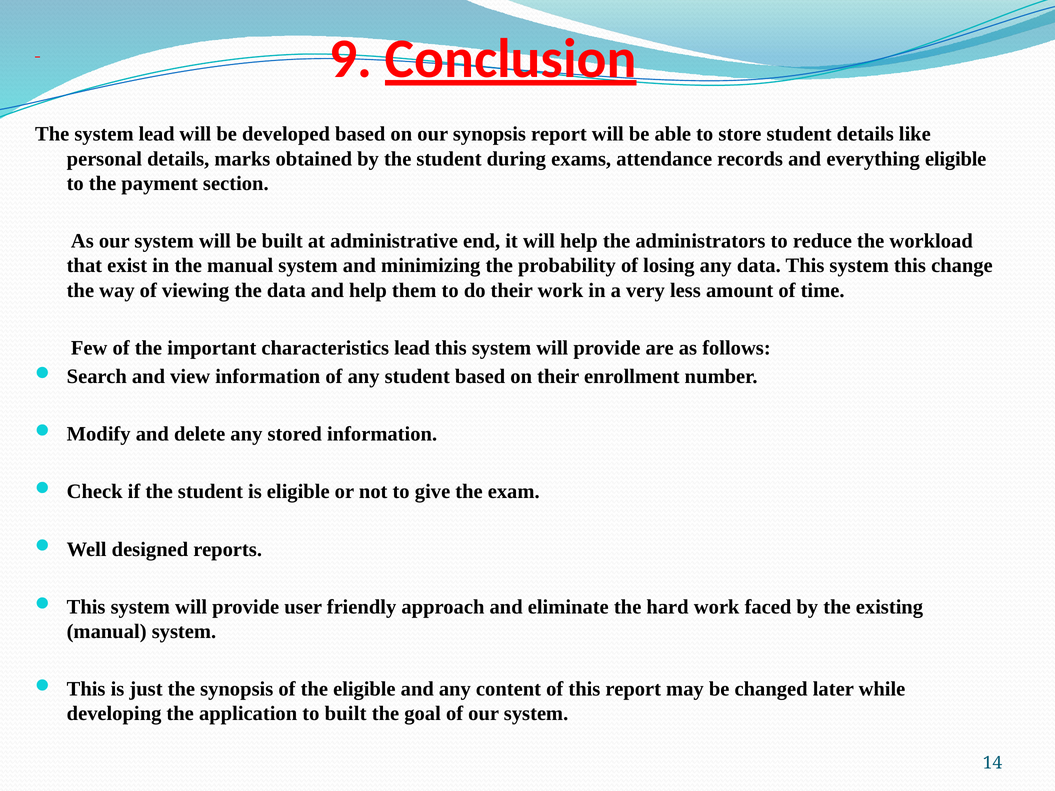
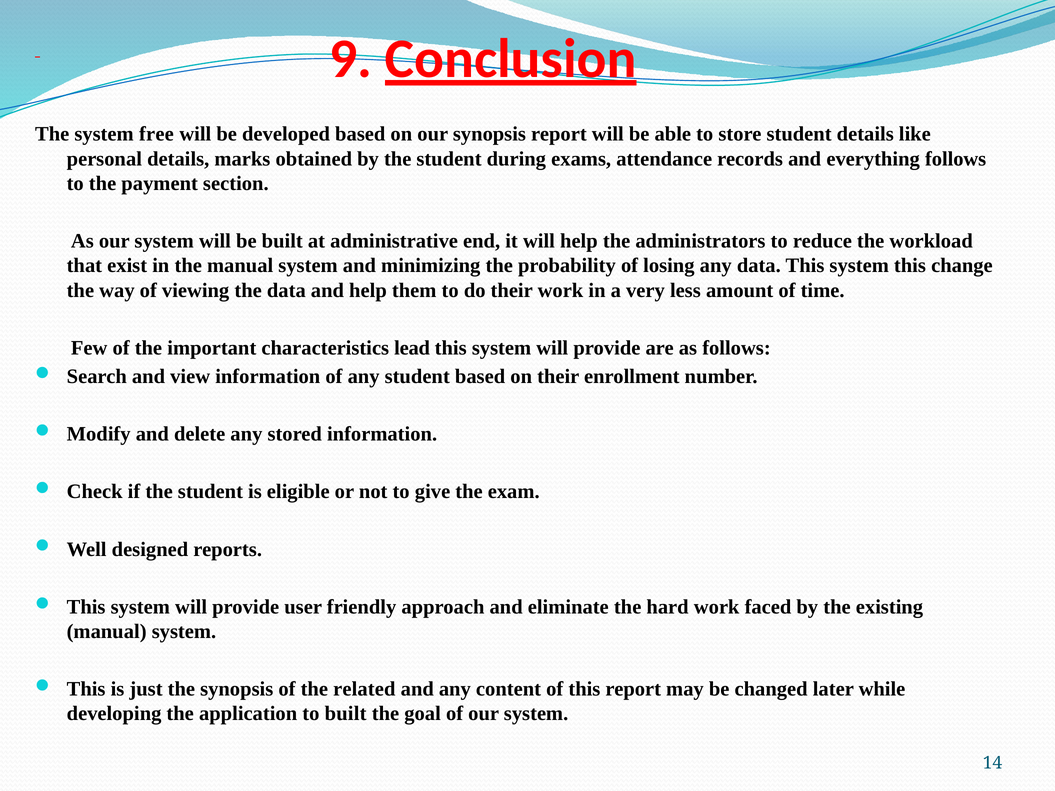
system lead: lead -> free
everything eligible: eligible -> follows
the eligible: eligible -> related
